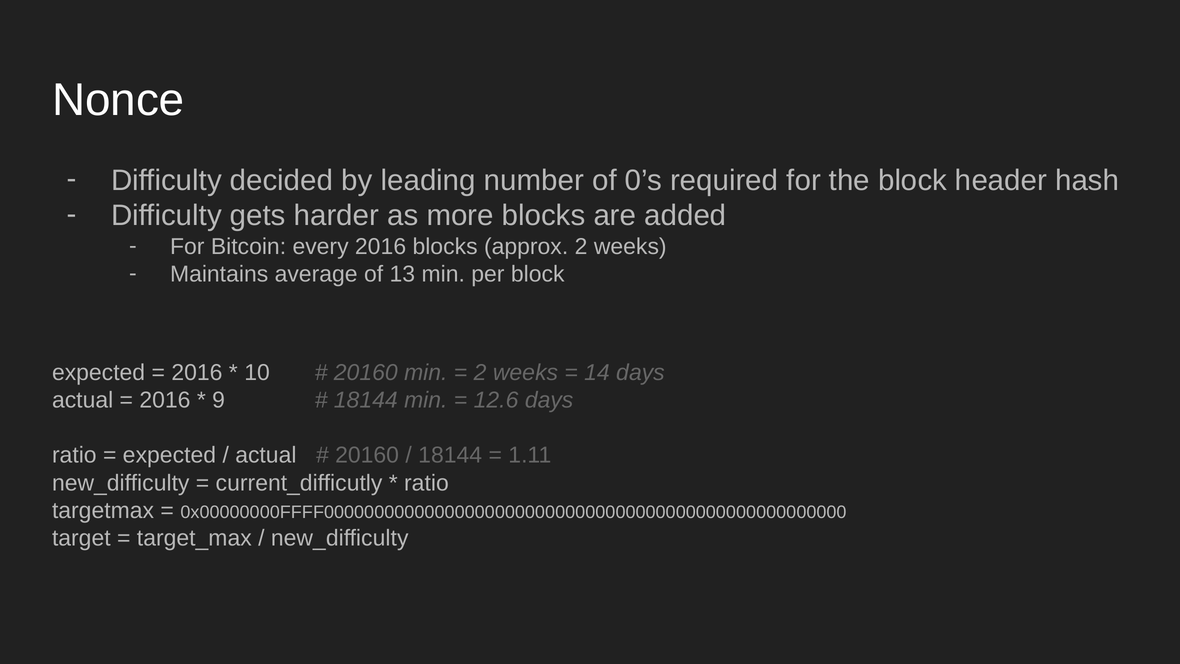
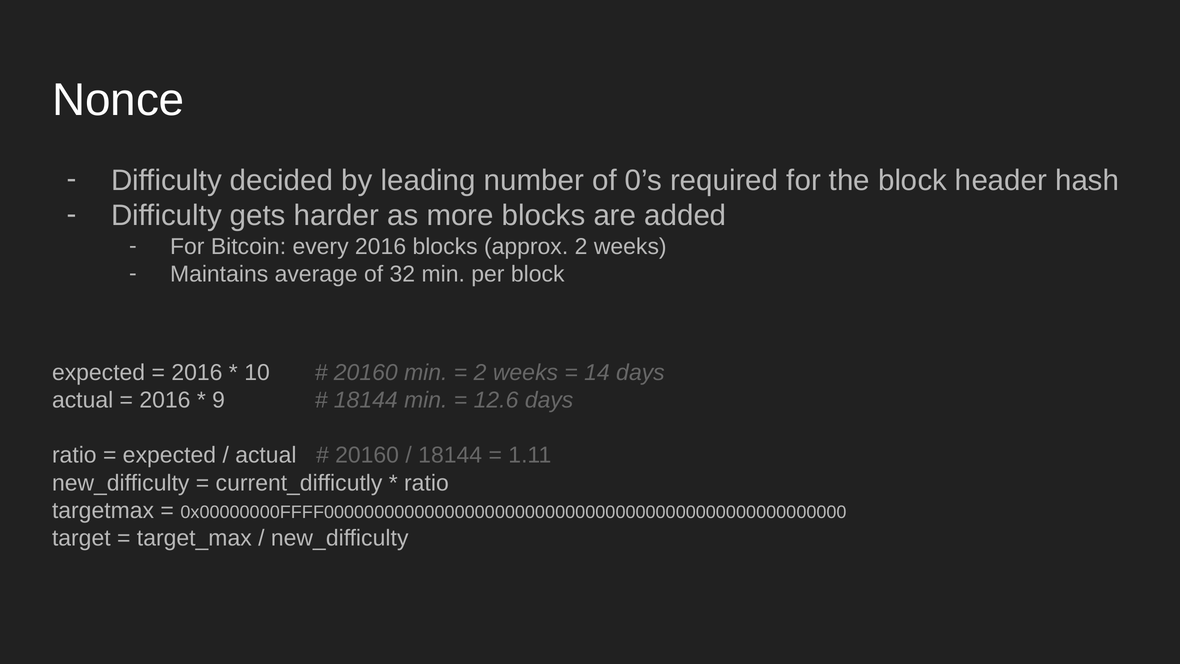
13: 13 -> 32
